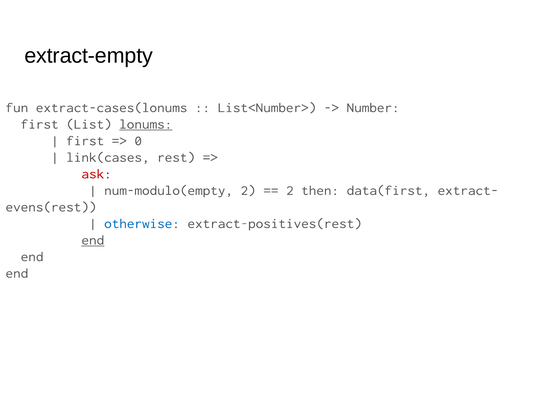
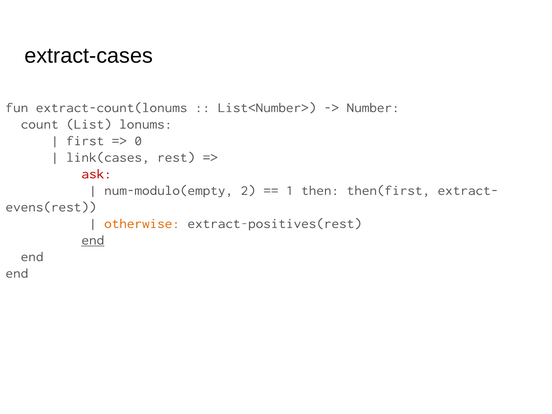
extract-empty: extract-empty -> extract-cases
extract-cases(lonums: extract-cases(lonums -> extract-count(lonums
first at (40, 124): first -> count
lonums underline: present -> none
2 at (290, 190): 2 -> 1
data(first: data(first -> then(first
otherwise colour: blue -> orange
